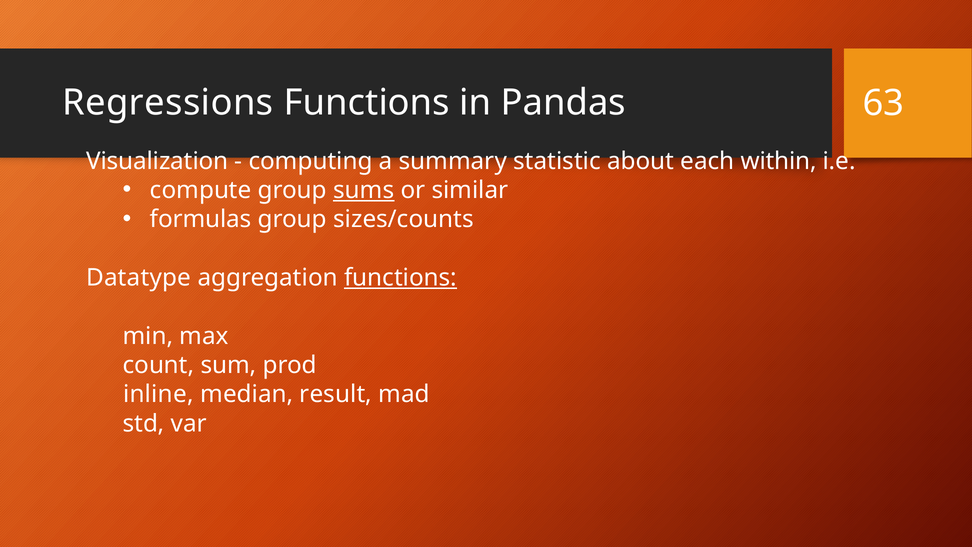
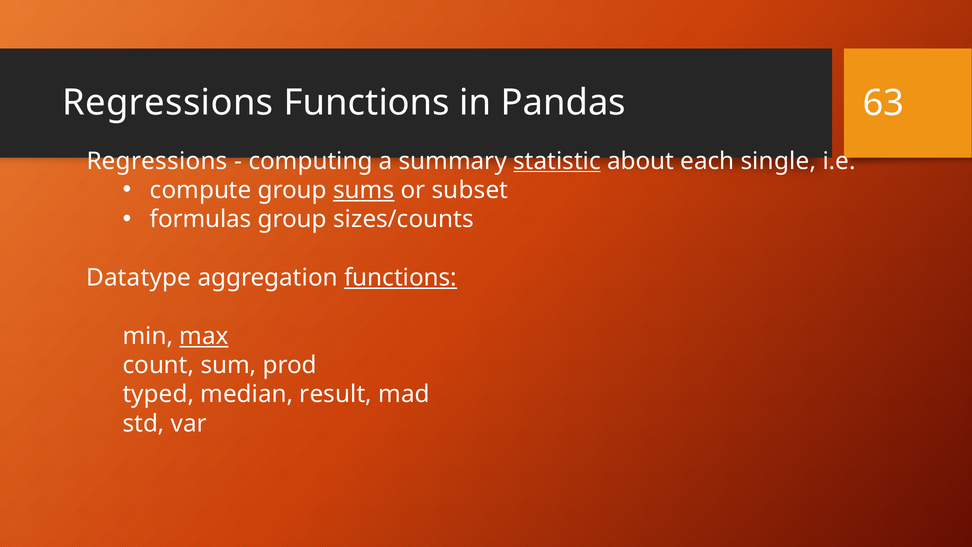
Visualization at (157, 161): Visualization -> Regressions
statistic underline: none -> present
within: within -> single
similar: similar -> subset
max underline: none -> present
inline: inline -> typed
